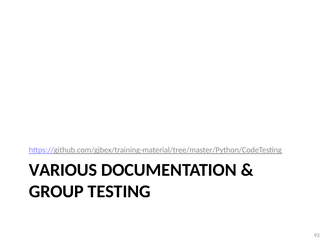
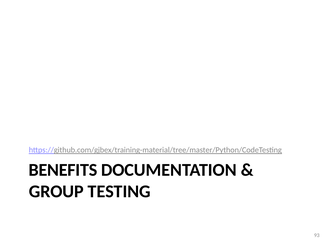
VARIOUS: VARIOUS -> BENEFITS
